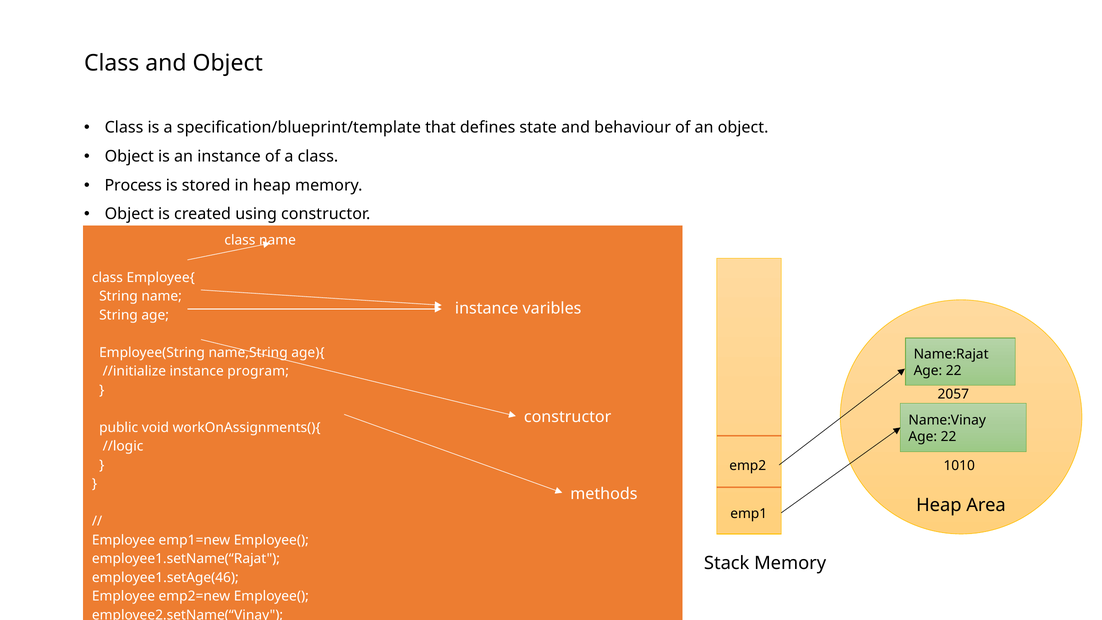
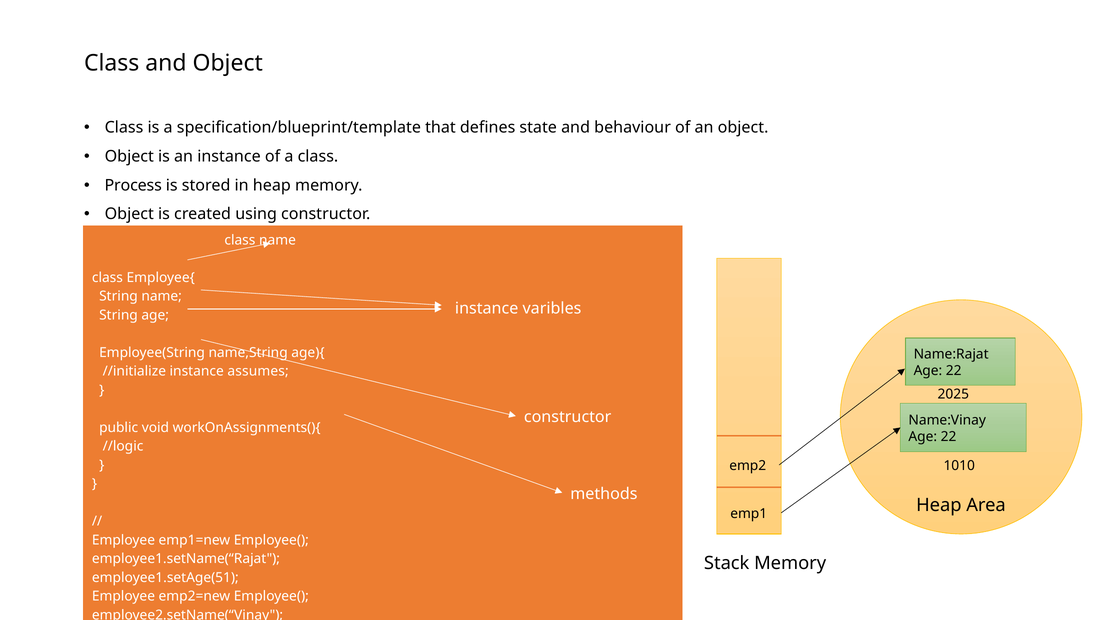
program: program -> assumes
2057: 2057 -> 2025
employee1.setAge(46: employee1.setAge(46 -> employee1.setAge(51
